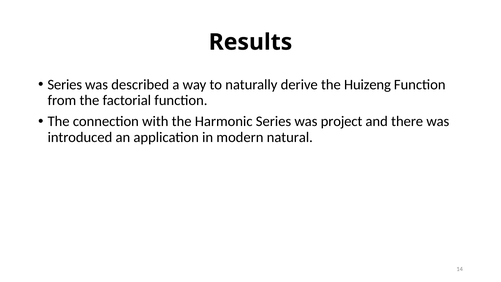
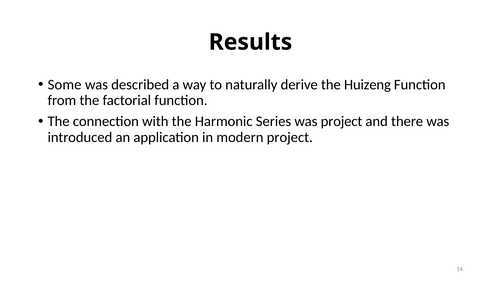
Series at (65, 85): Series -> Some
modern natural: natural -> project
